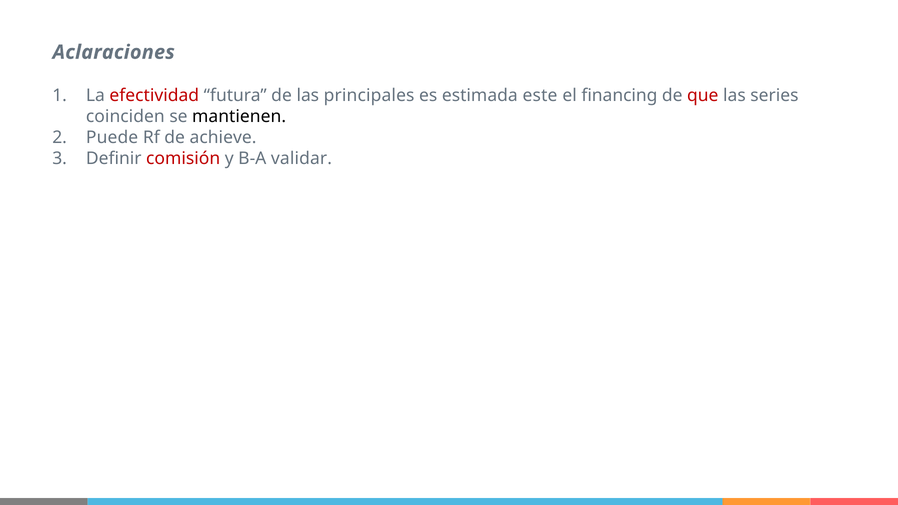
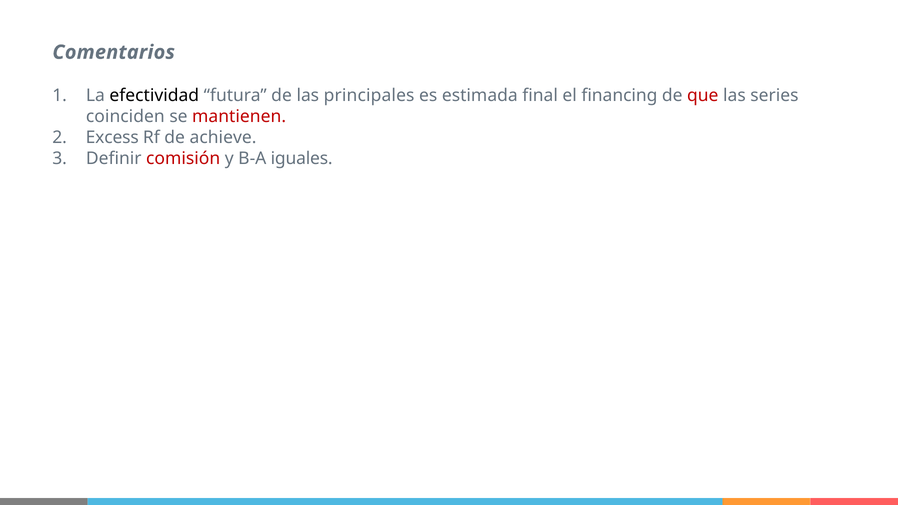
Aclaraciones: Aclaraciones -> Comentarios
efectividad colour: red -> black
este: este -> final
mantienen colour: black -> red
Puede: Puede -> Excess
validar: validar -> iguales
